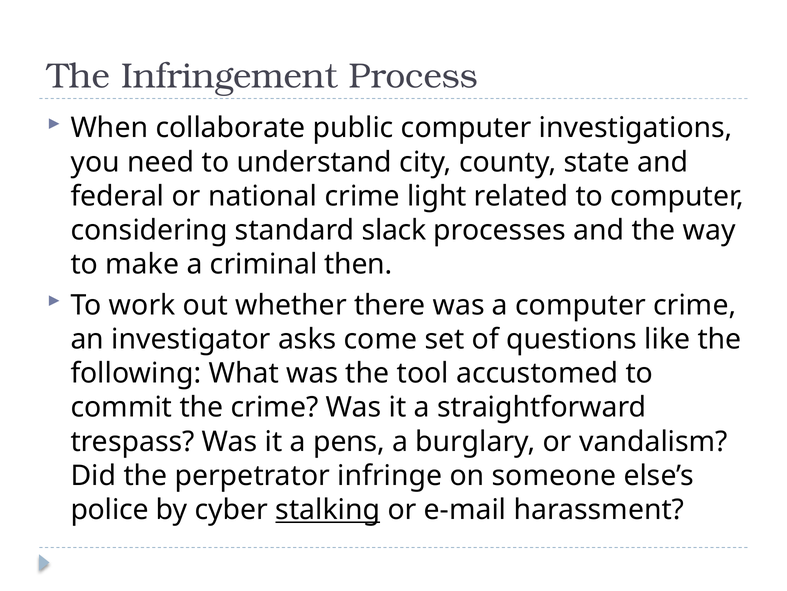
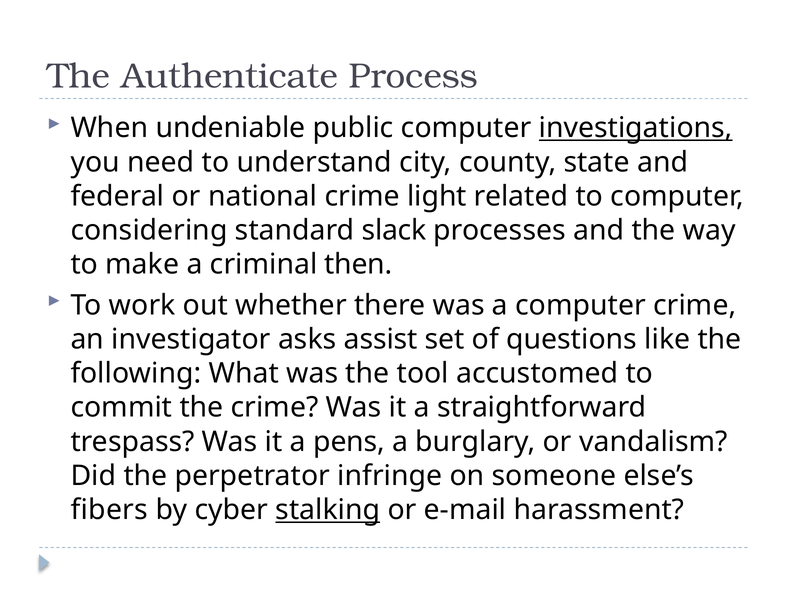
Infringement: Infringement -> Authenticate
collaborate: collaborate -> undeniable
investigations underline: none -> present
come: come -> assist
police: police -> fibers
